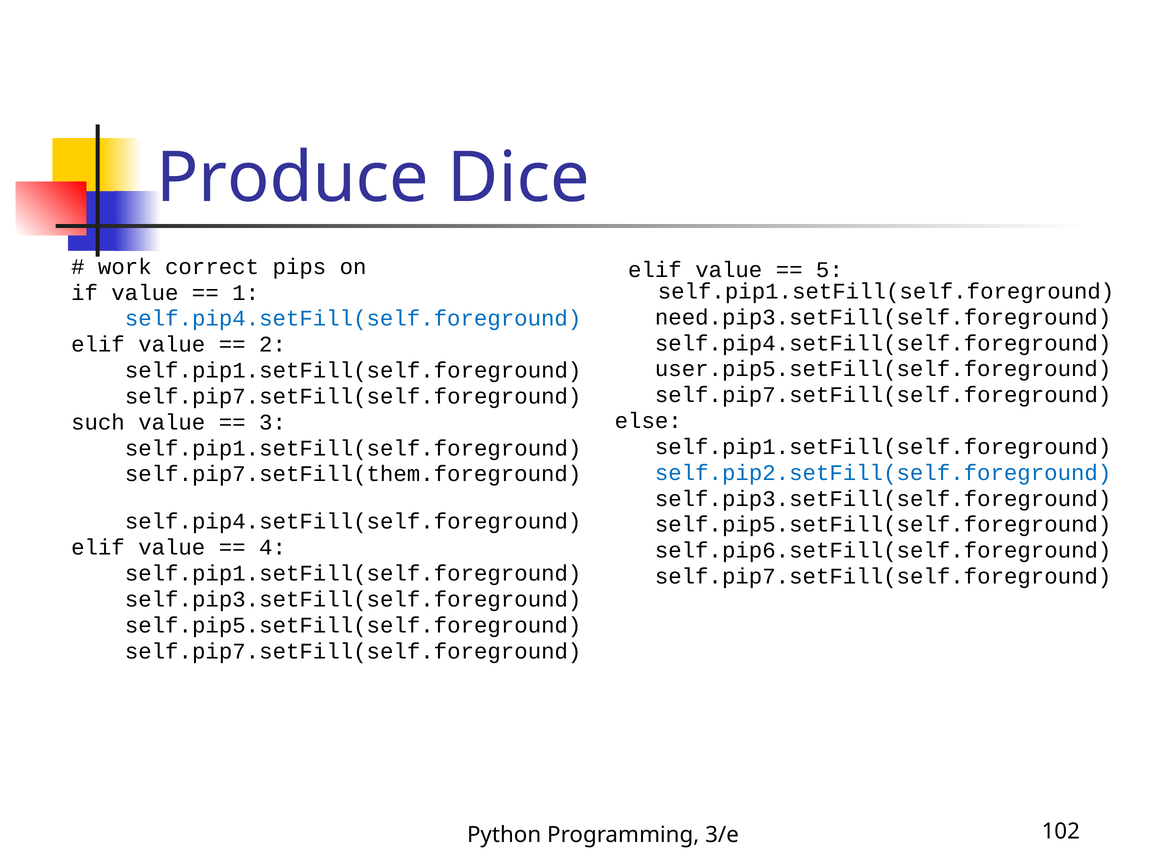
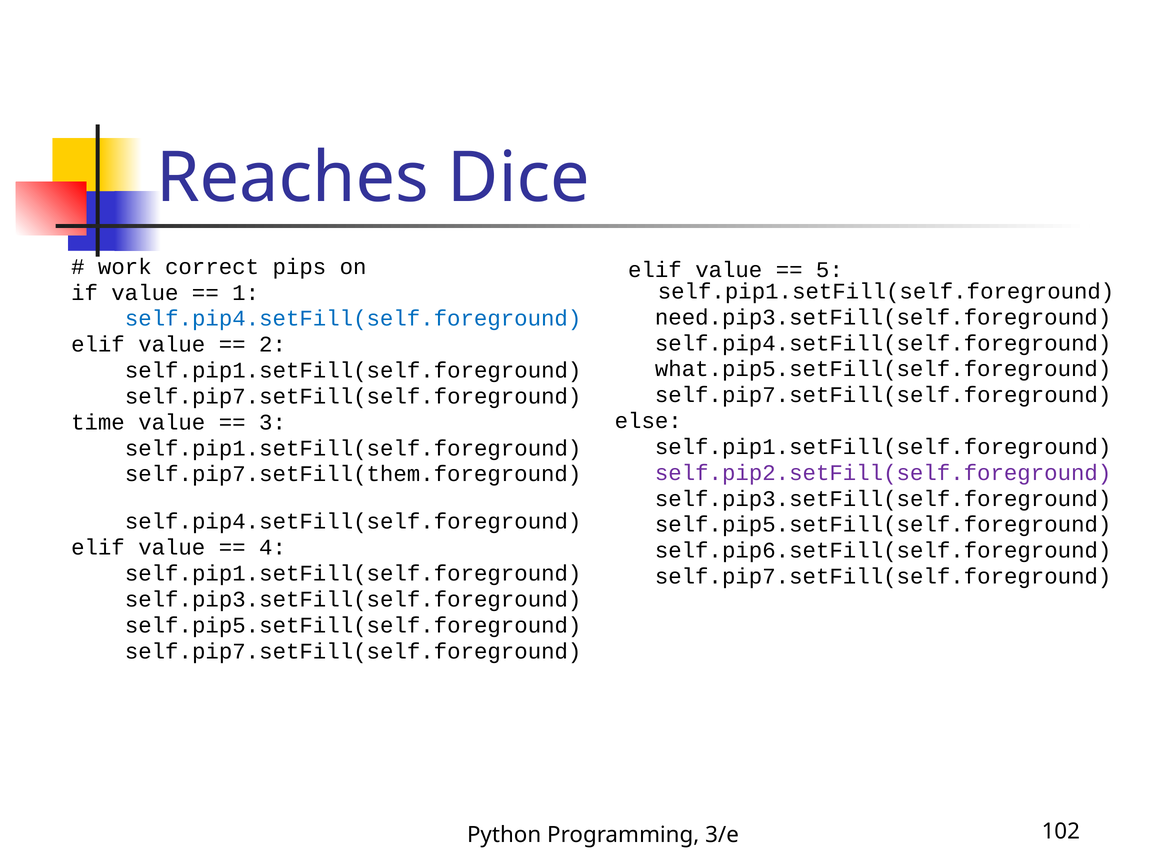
Produce: Produce -> Reaches
user.pip5.setFill(self.foreground: user.pip5.setFill(self.foreground -> what.pip5.setFill(self.foreground
such: such -> time
self.pip2.setFill(self.foreground colour: blue -> purple
